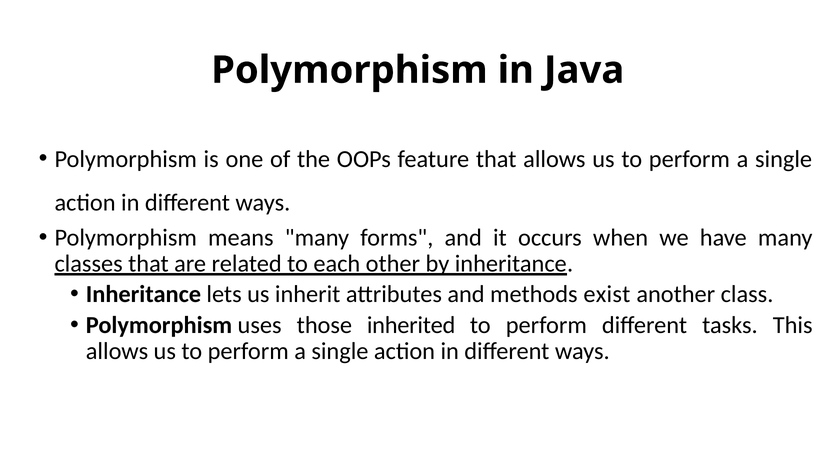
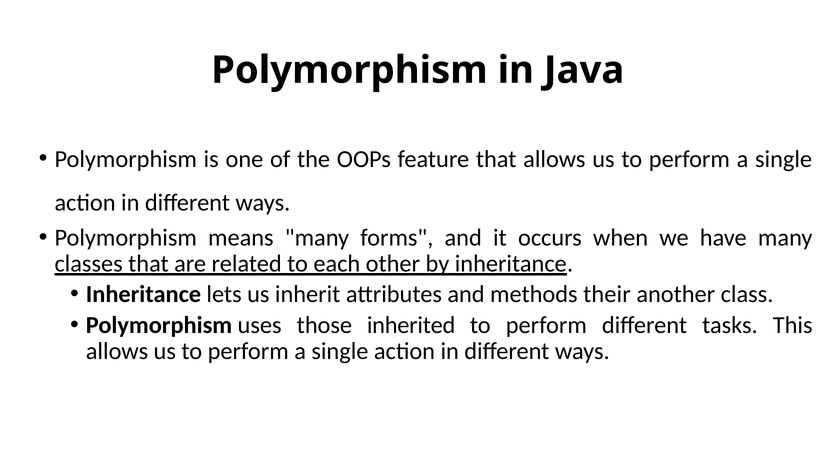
exist: exist -> their
